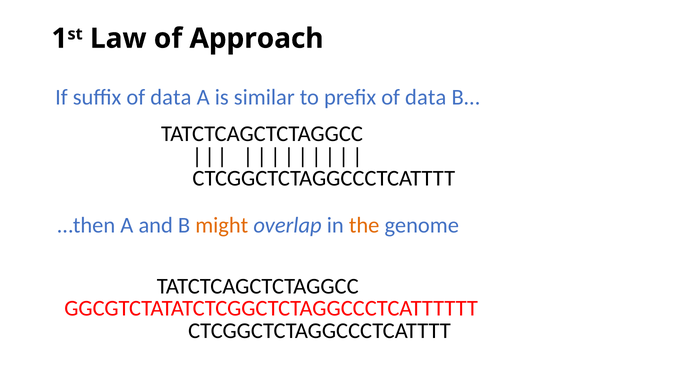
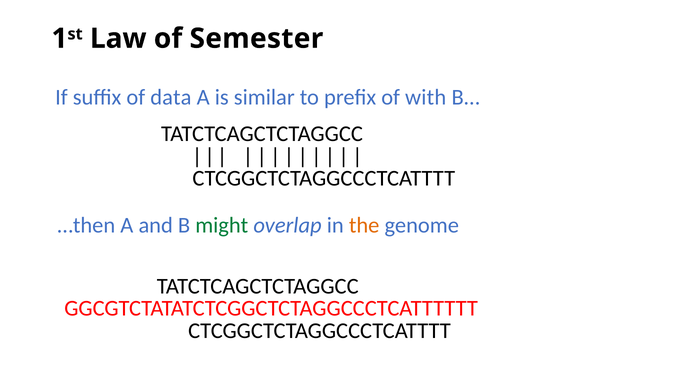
Approach: Approach -> Semester
prefix of data: data -> with
might colour: orange -> green
